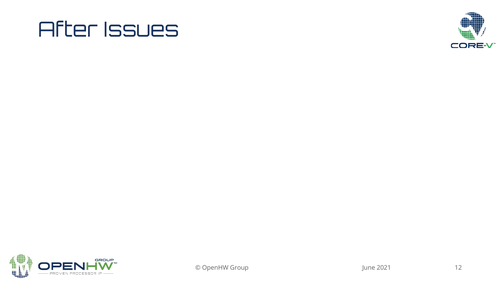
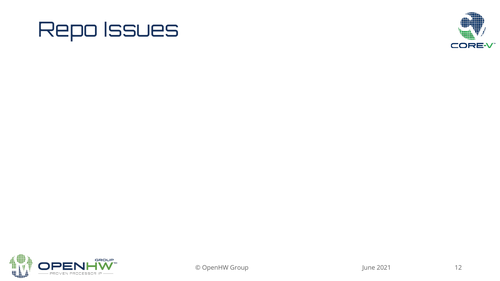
After: After -> Repo
